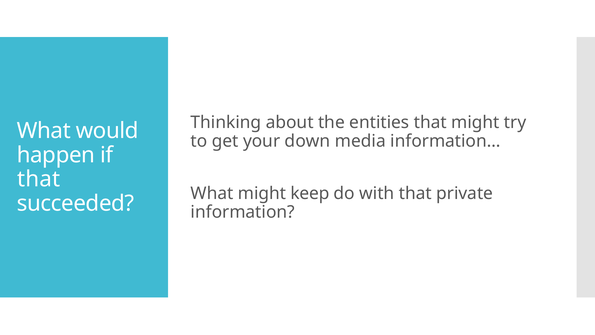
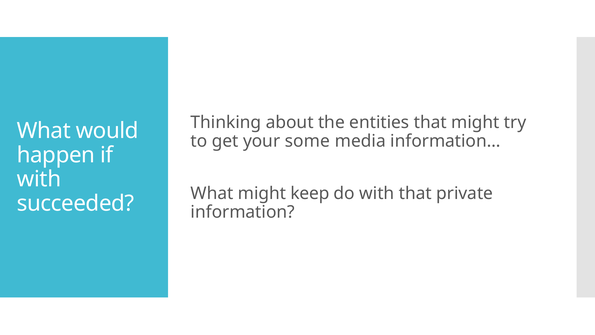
down: down -> some
that at (39, 179): that -> with
